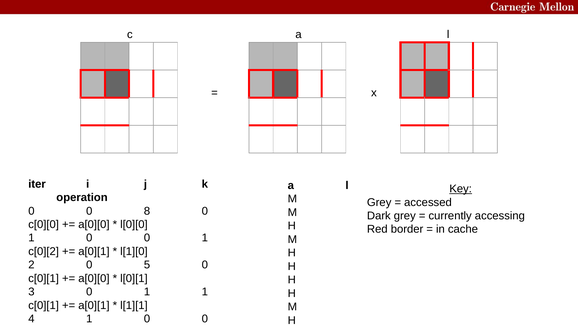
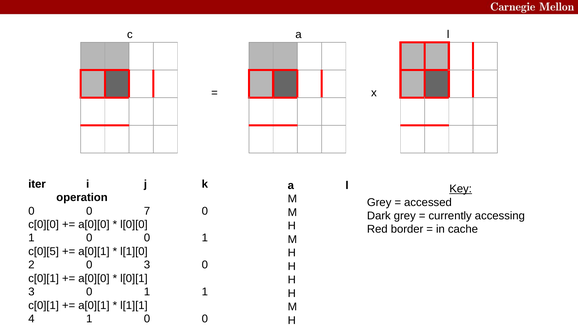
0 8: 8 -> 7
c[0][2: c[0][2 -> c[0][5
0 5: 5 -> 3
